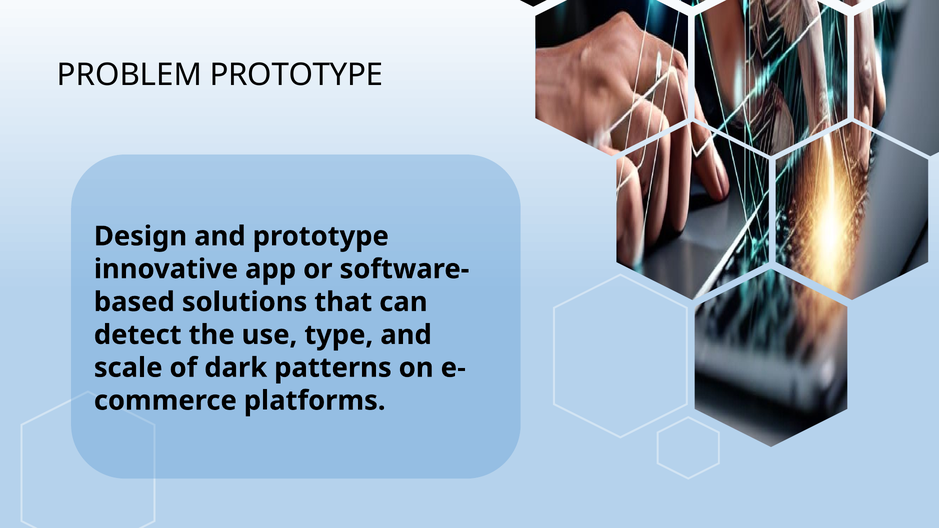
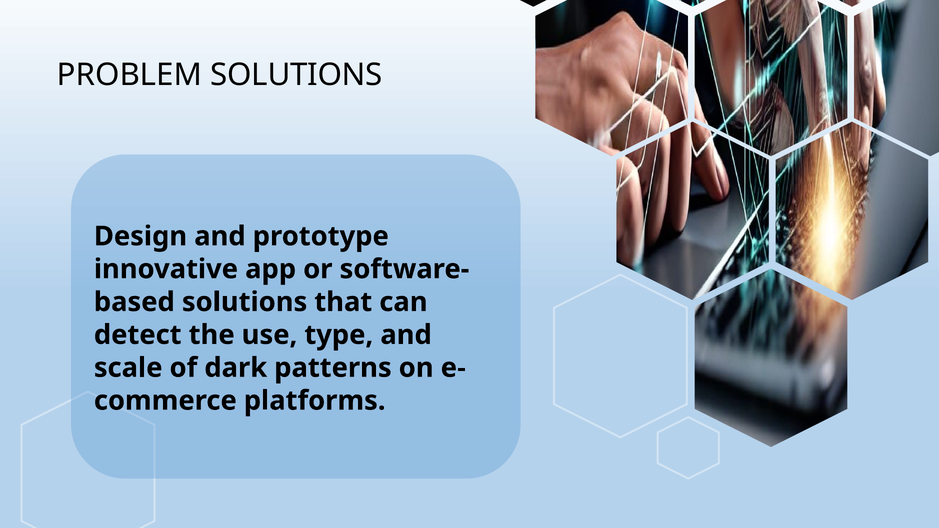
PROBLEM PROTOTYPE: PROTOTYPE -> SOLUTIONS
